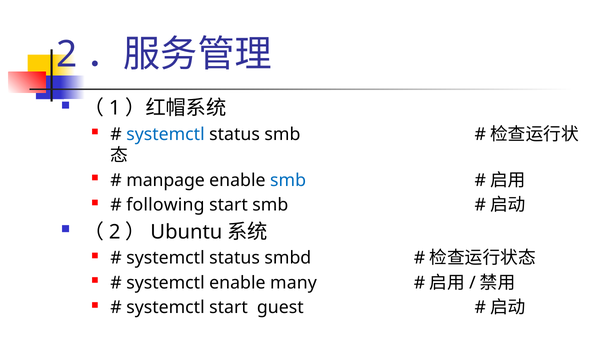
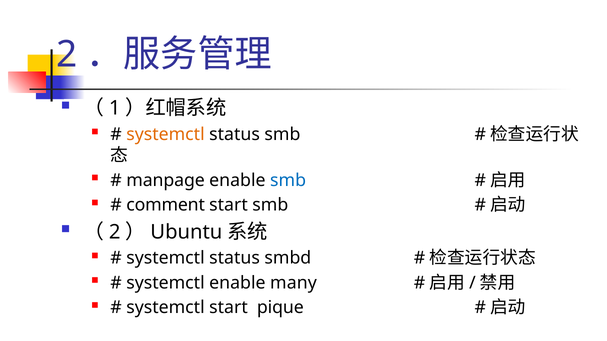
systemctl at (166, 135) colour: blue -> orange
following: following -> comment
guest: guest -> pique
